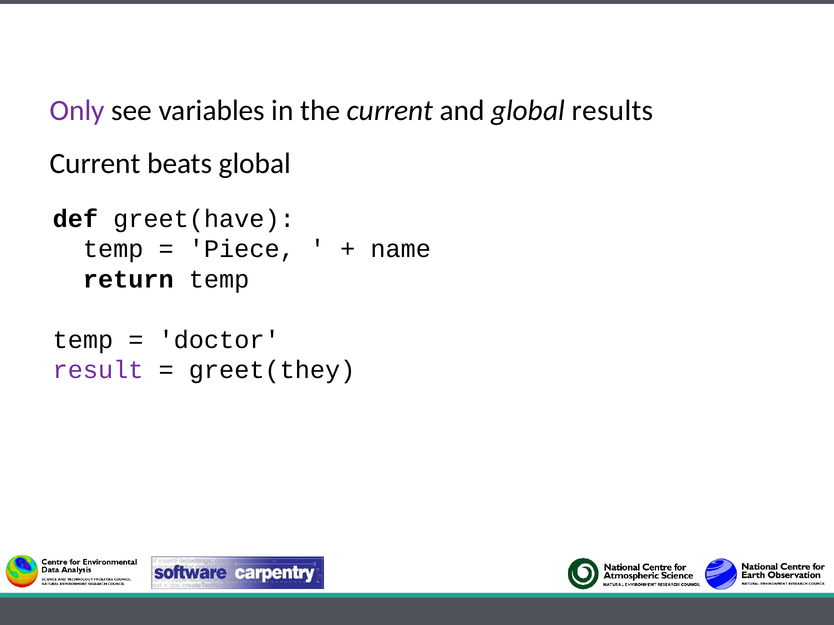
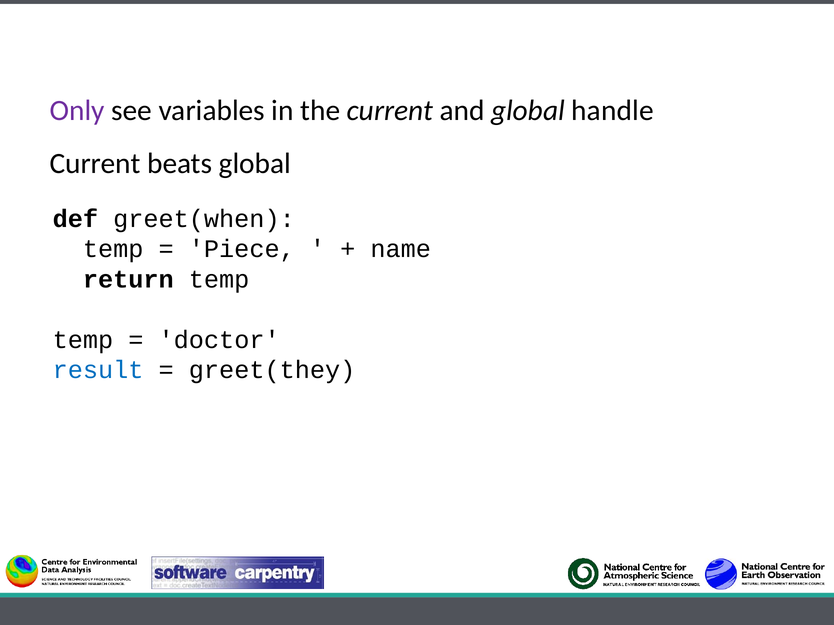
results: results -> handle
greet(have: greet(have -> greet(when
result colour: purple -> blue
